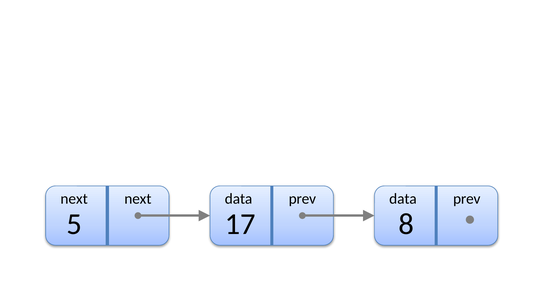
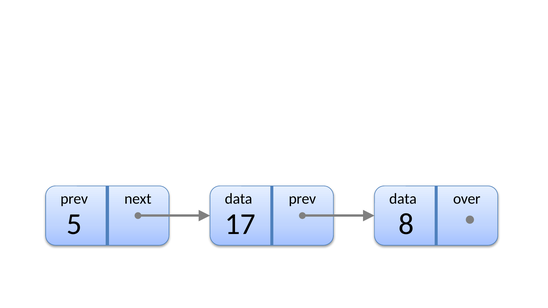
next at (74, 199): next -> prev
prev at (467, 199): prev -> over
